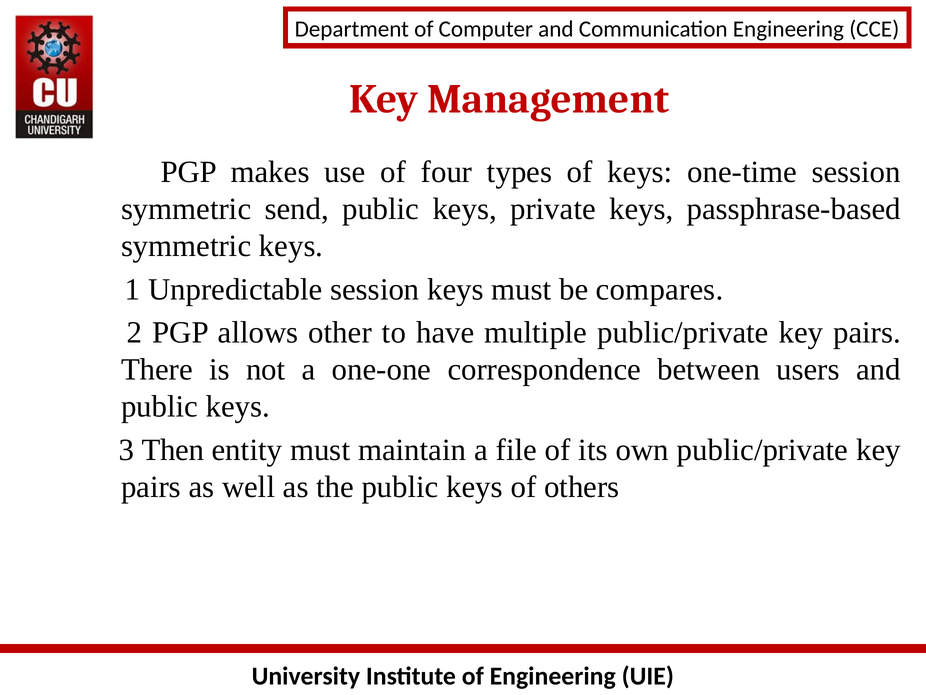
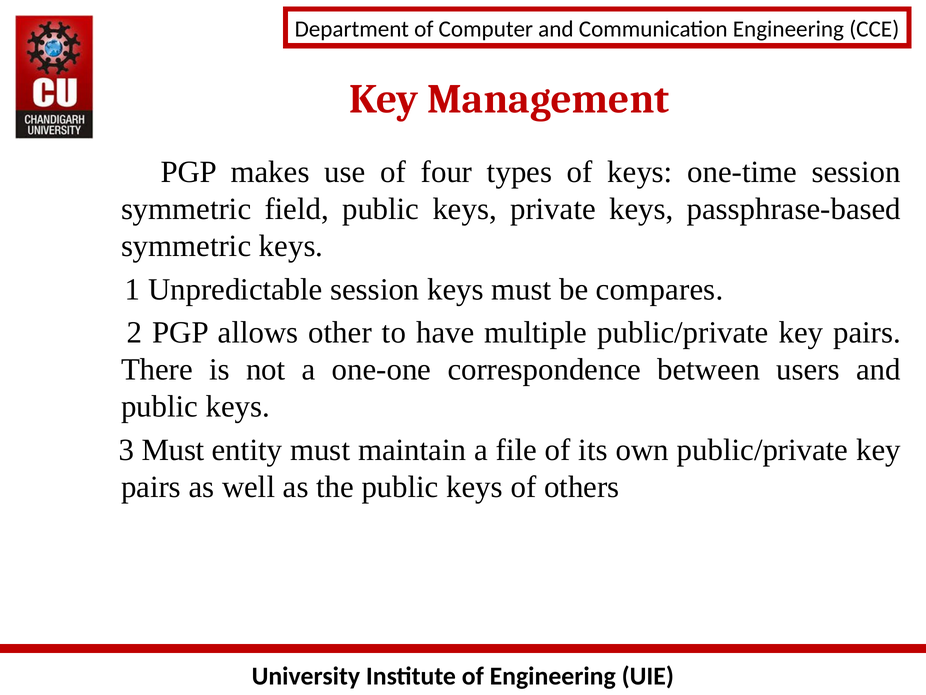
send: send -> field
3 Then: Then -> Must
